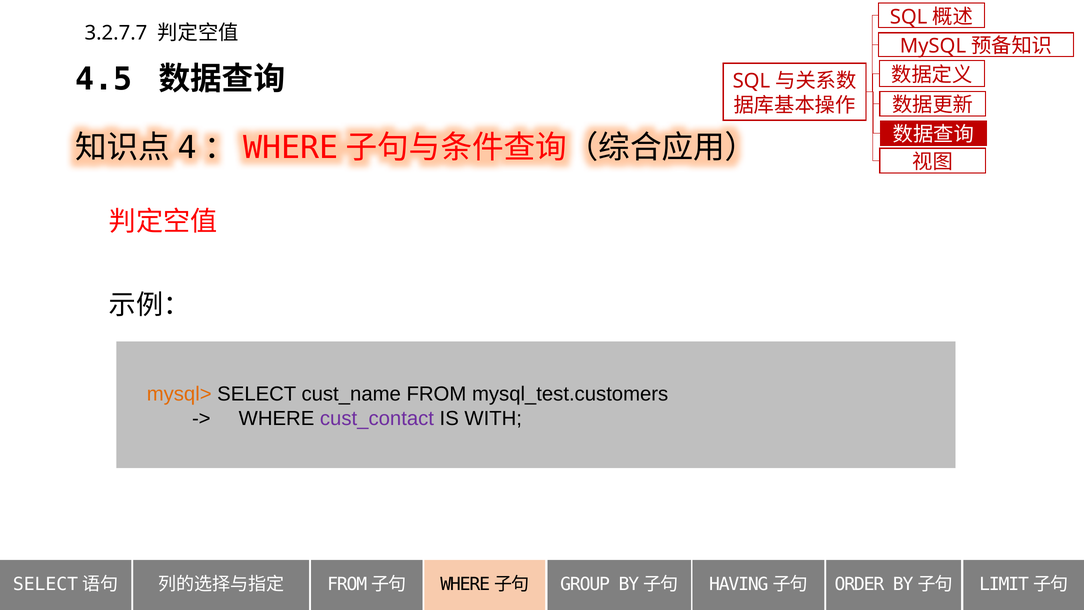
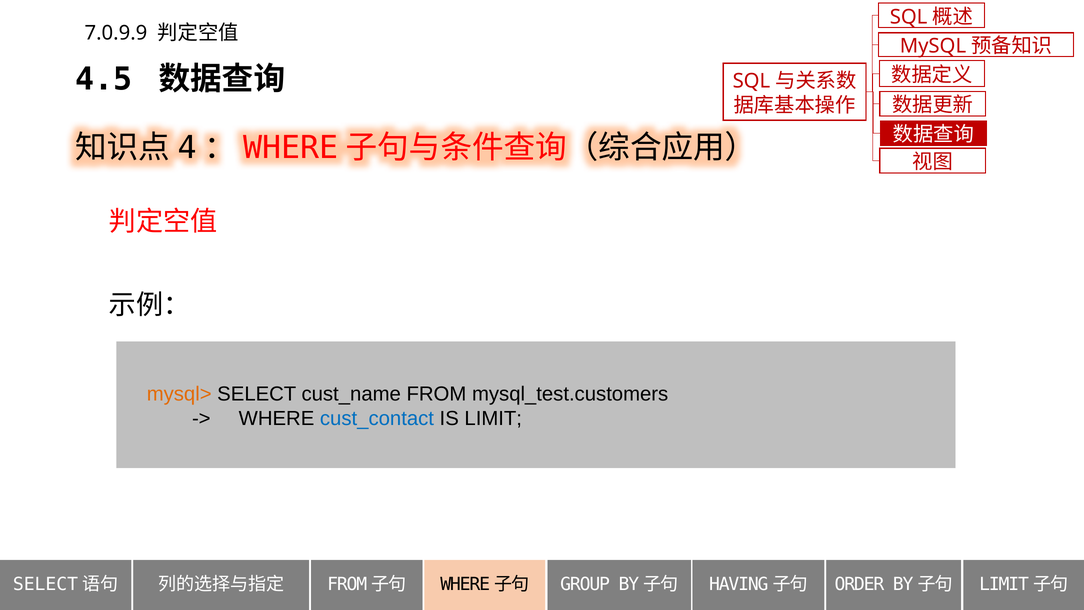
3.2.7.7: 3.2.7.7 -> 7.0.9.9
cust_contact colour: purple -> blue
WITH: WITH -> LIMIT
